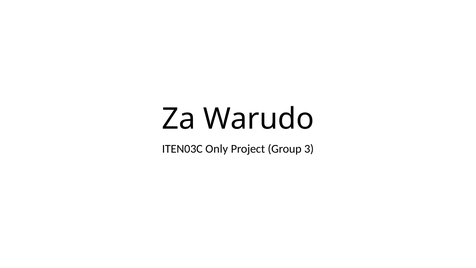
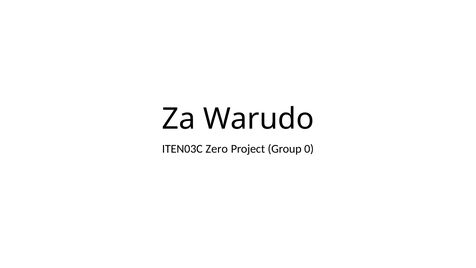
Only: Only -> Zero
3: 3 -> 0
